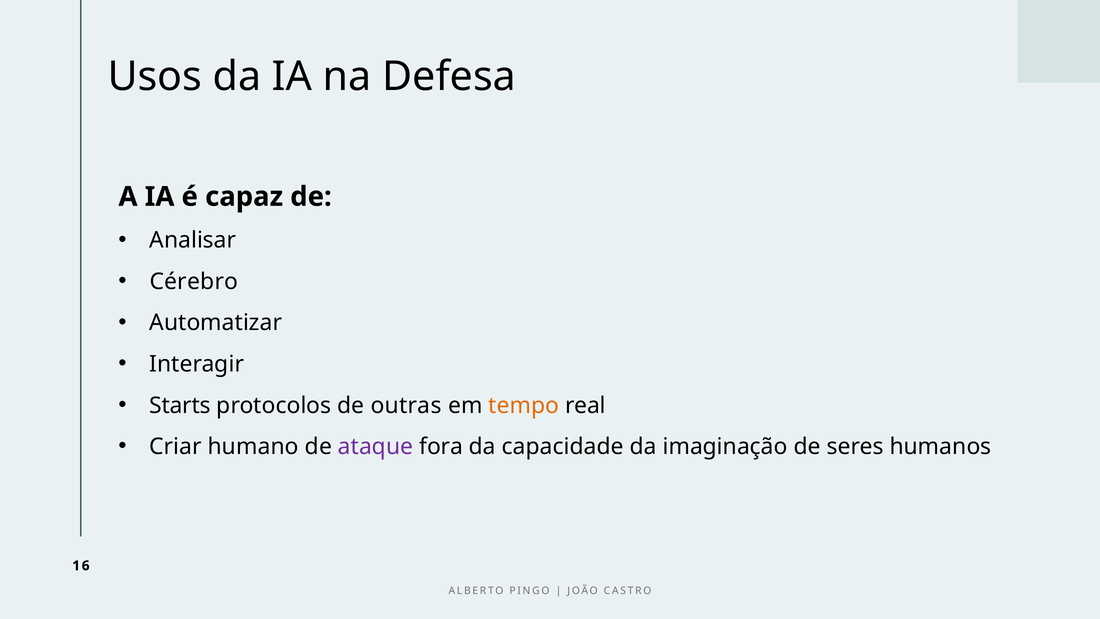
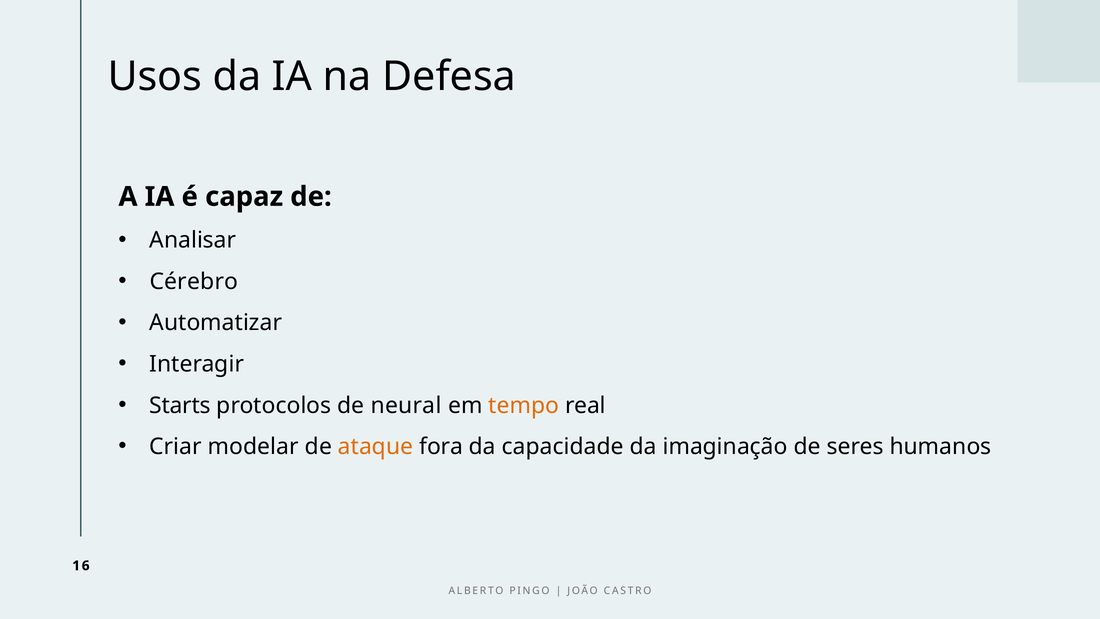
outras: outras -> neural
humano: humano -> modelar
ataque colour: purple -> orange
